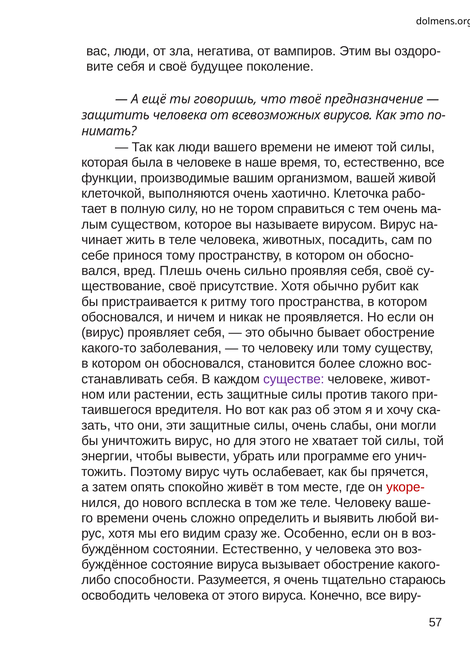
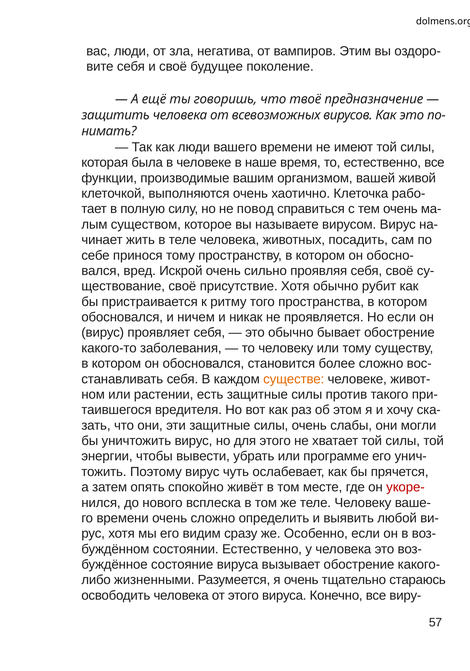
тором: тором -> повод
Плешь: Плешь -> Искрой
существе colour: purple -> orange
способности: способности -> жизненными
